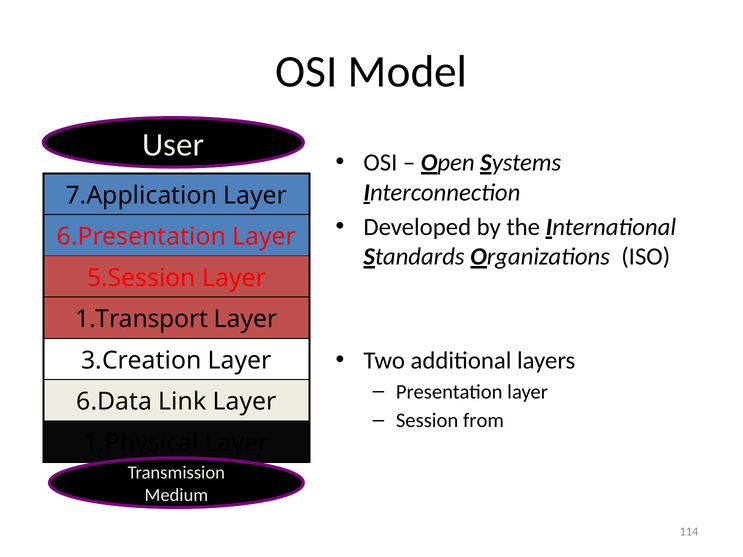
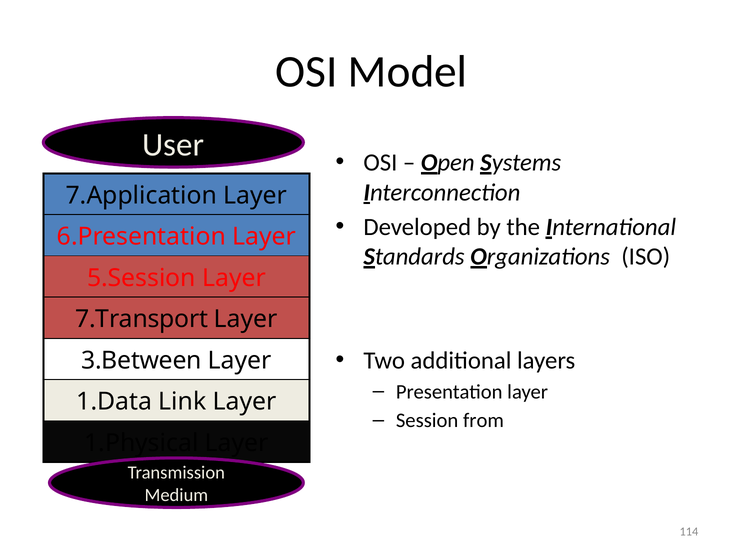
1.Transport: 1.Transport -> 7.Transport
3.Creation: 3.Creation -> 3.Between
6.Data: 6.Data -> 1.Data
